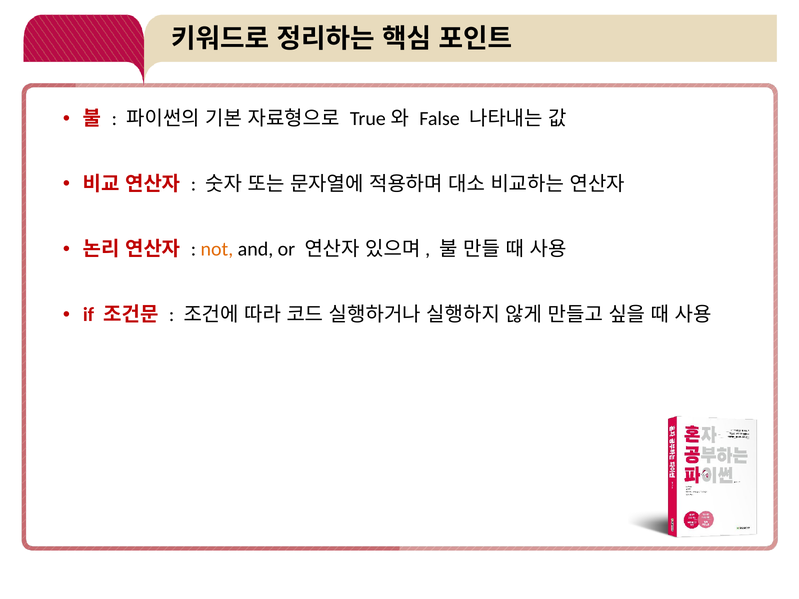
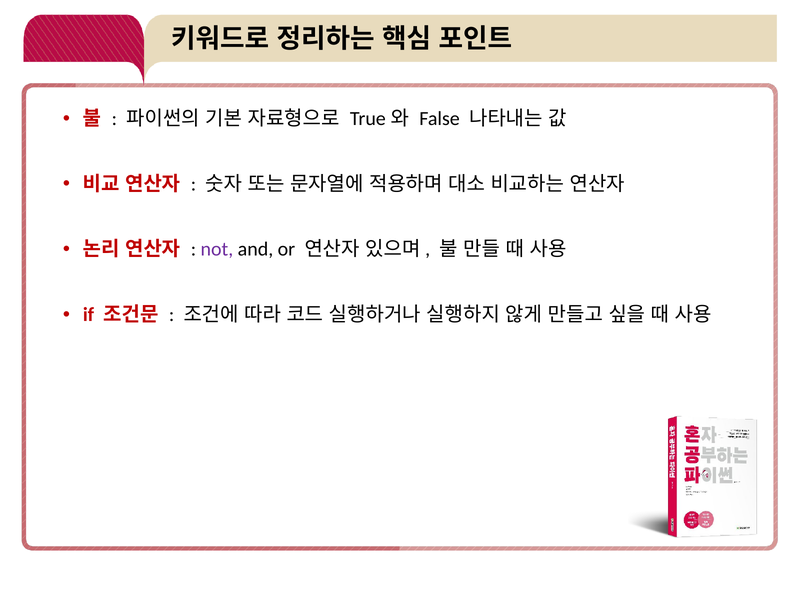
not colour: orange -> purple
